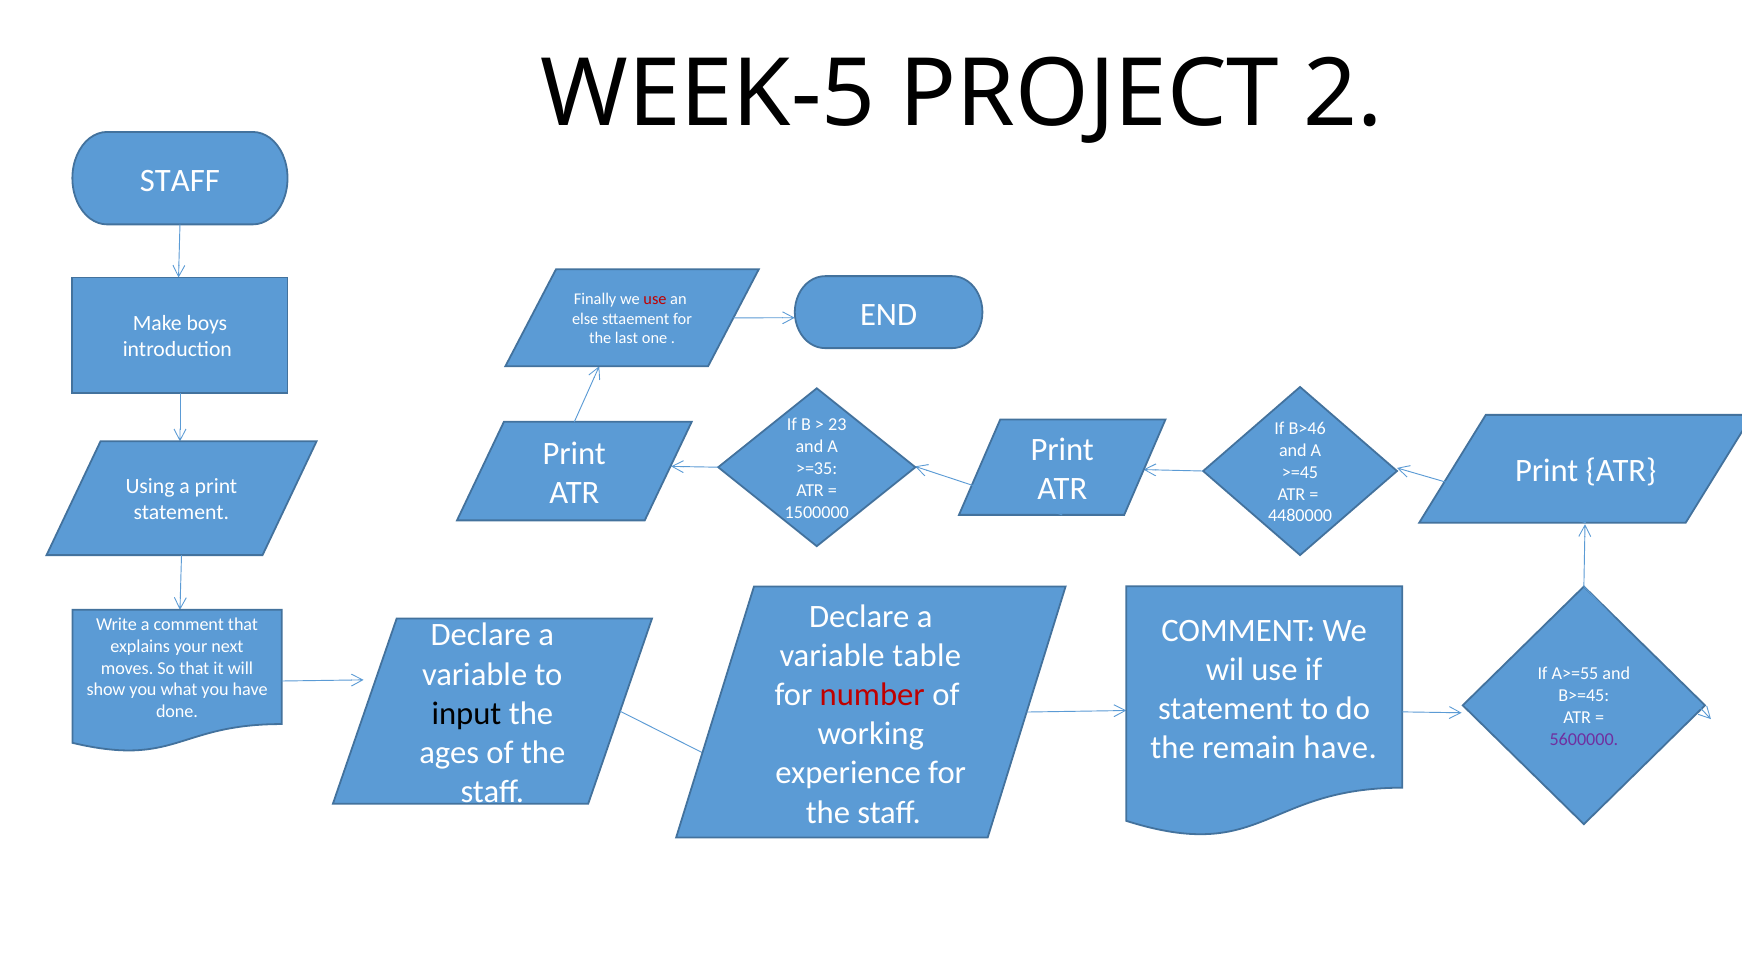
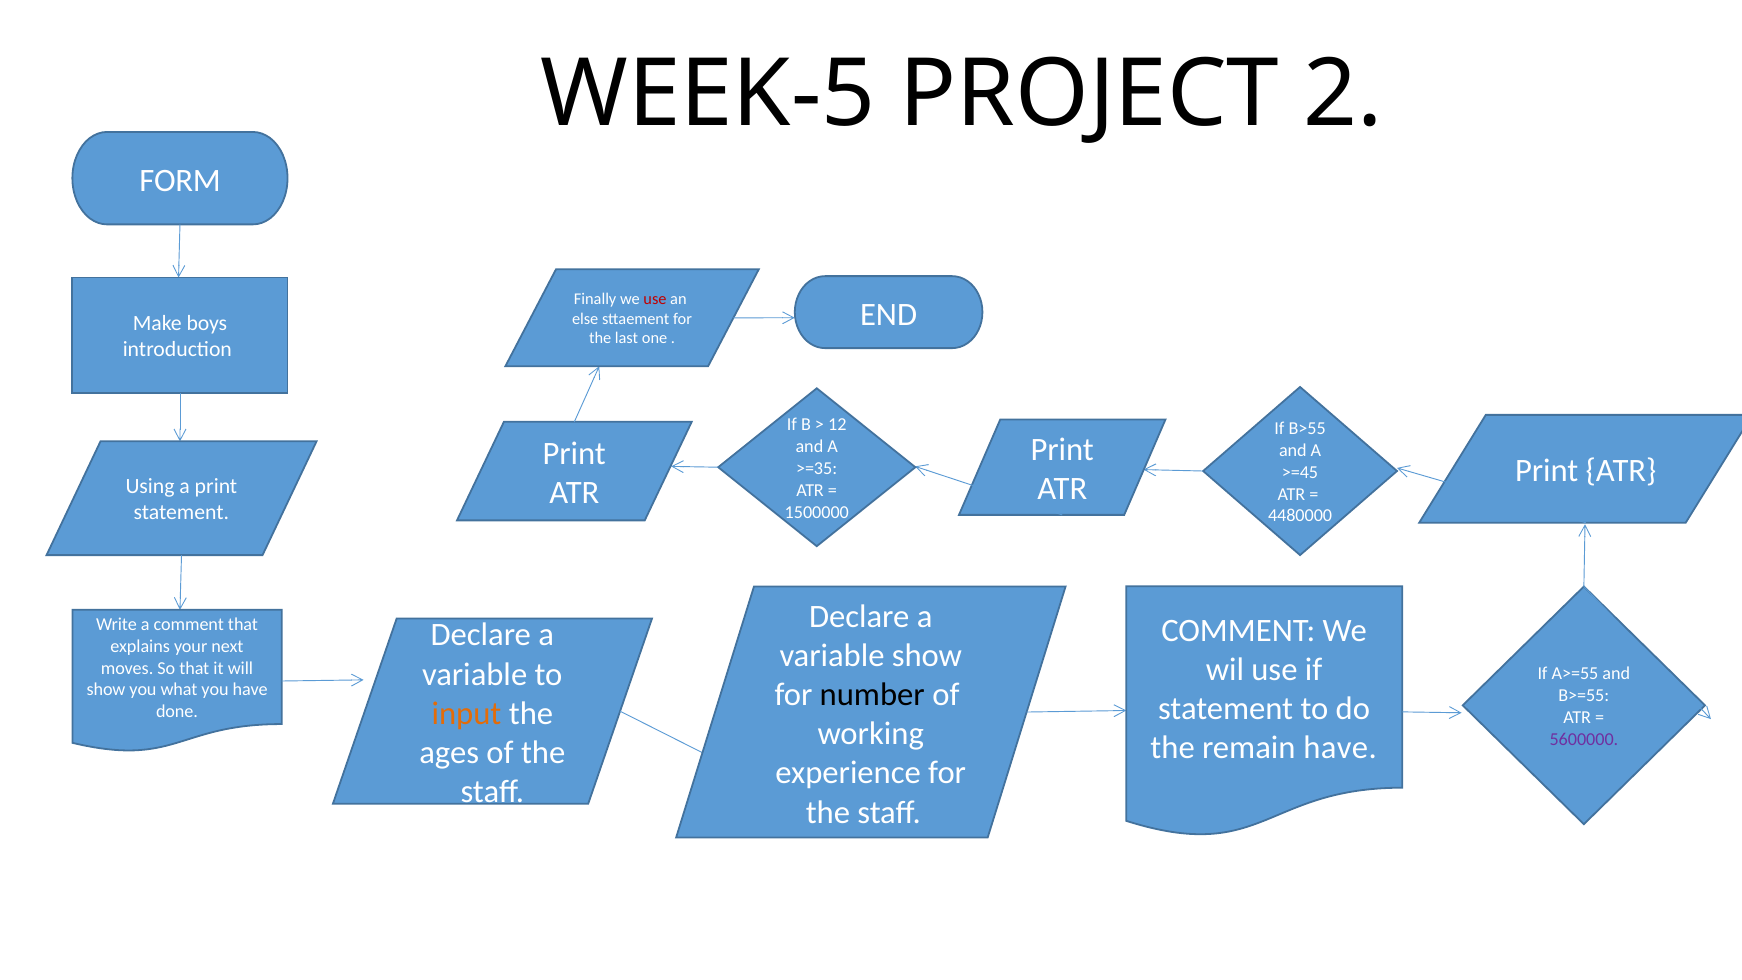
STAFF at (180, 180): STAFF -> FORM
23: 23 -> 12
B>46: B>46 -> B>55
variable table: table -> show
number colour: red -> black
B>=45: B>=45 -> B>=55
input colour: black -> orange
